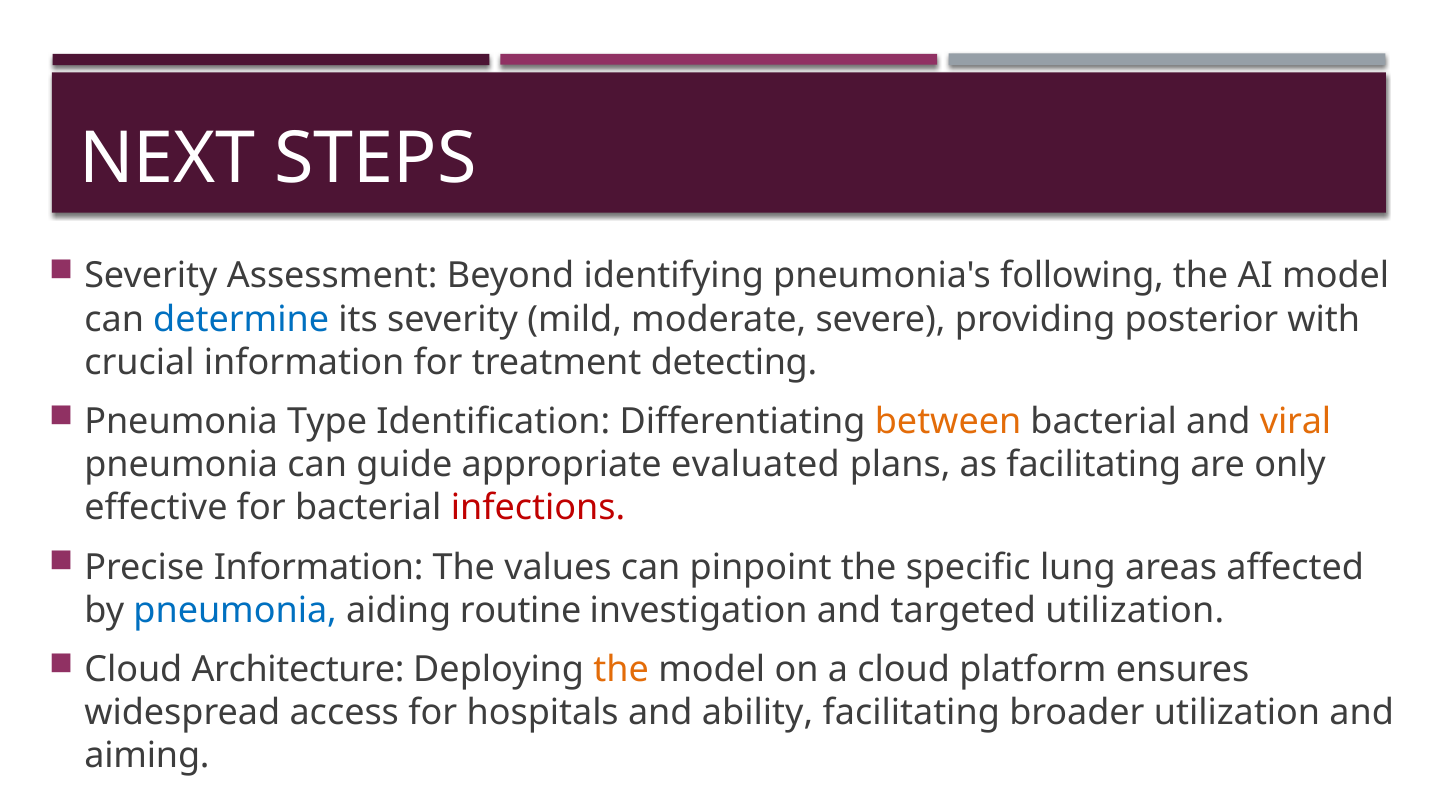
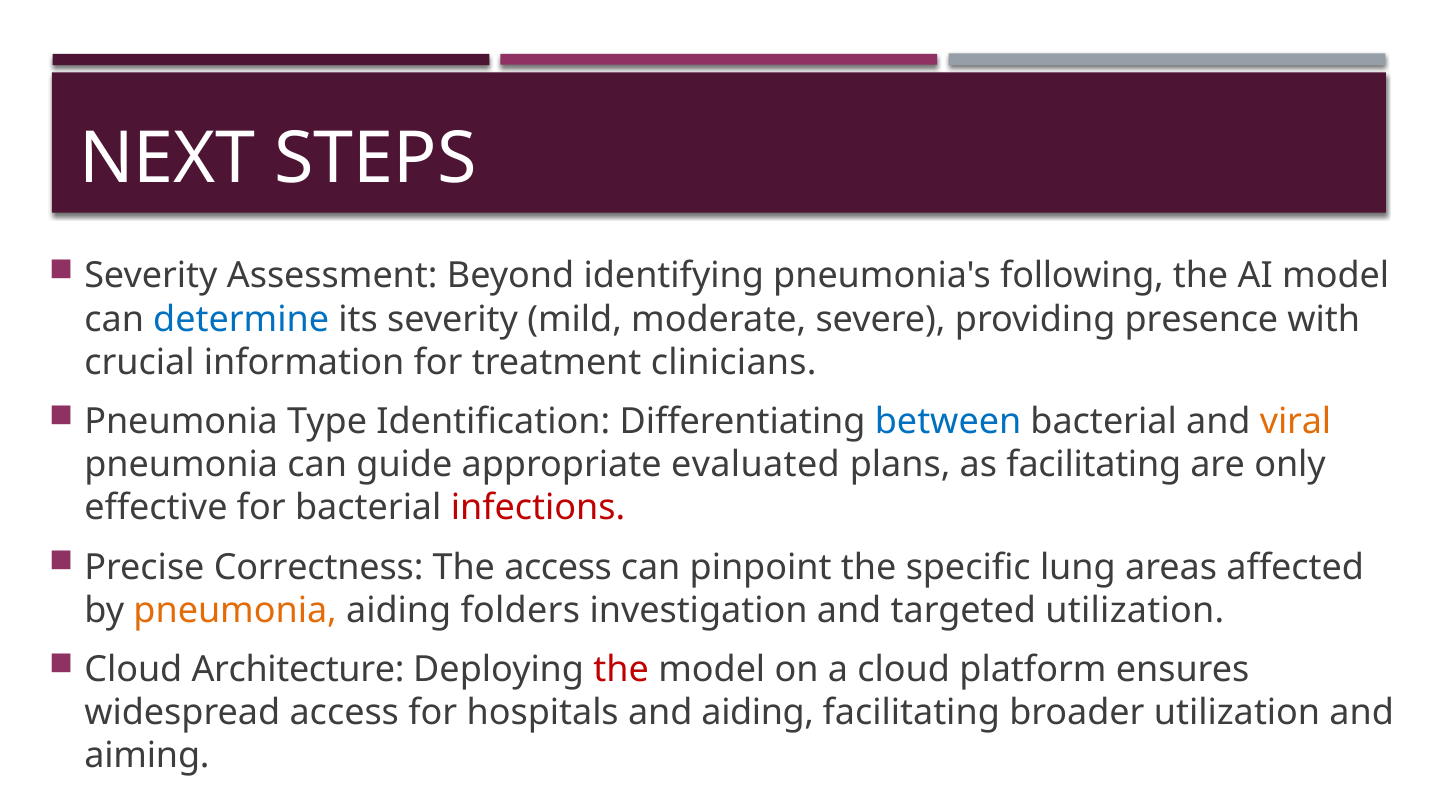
posterior: posterior -> presence
detecting: detecting -> clinicians
between colour: orange -> blue
Precise Information: Information -> Correctness
The values: values -> access
pneumonia at (235, 610) colour: blue -> orange
routine: routine -> folders
the at (621, 670) colour: orange -> red
and ability: ability -> aiding
